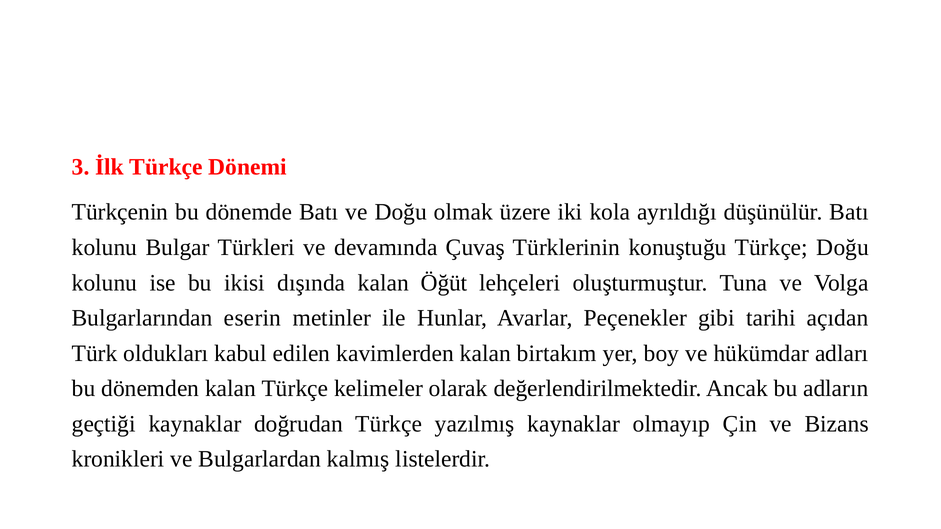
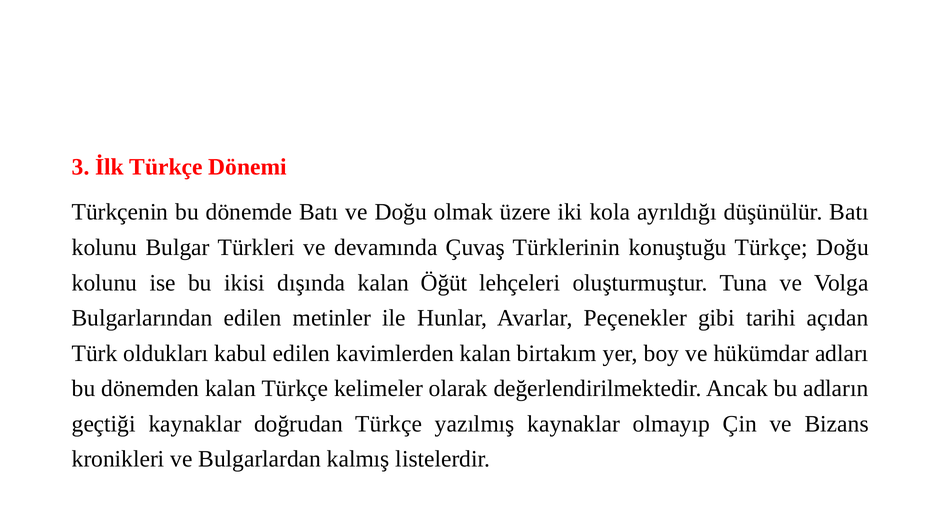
Bulgarlarından eserin: eserin -> edilen
